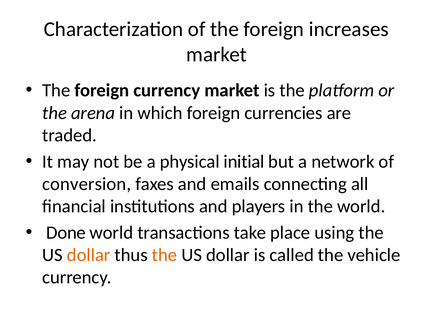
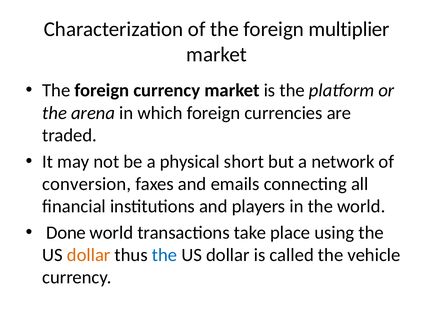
increases: increases -> multiplier
initial: initial -> short
the at (165, 255) colour: orange -> blue
